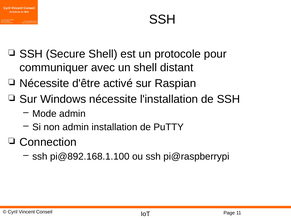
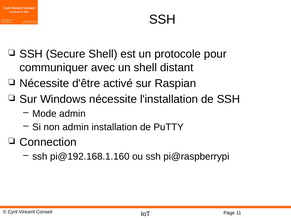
pi@892.168.1.100: pi@892.168.1.100 -> pi@192.168.1.160
